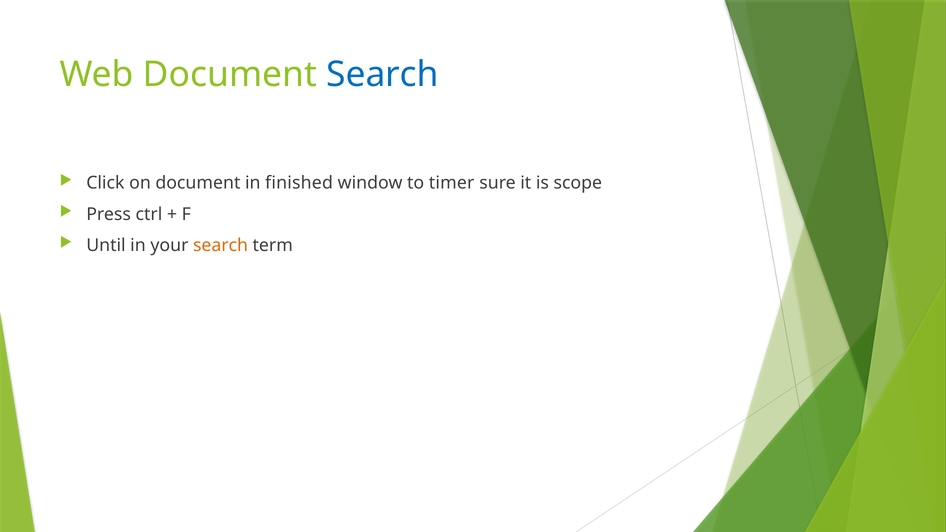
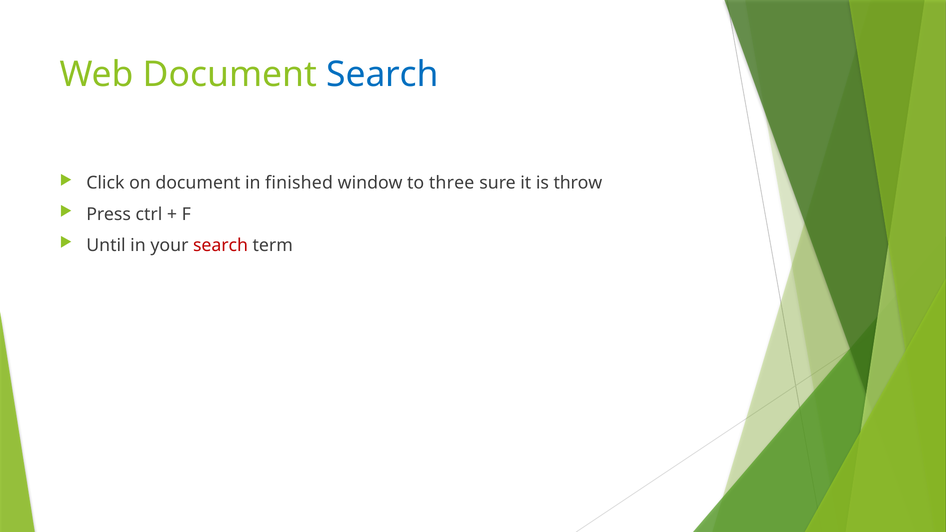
timer: timer -> three
scope: scope -> throw
search at (221, 245) colour: orange -> red
